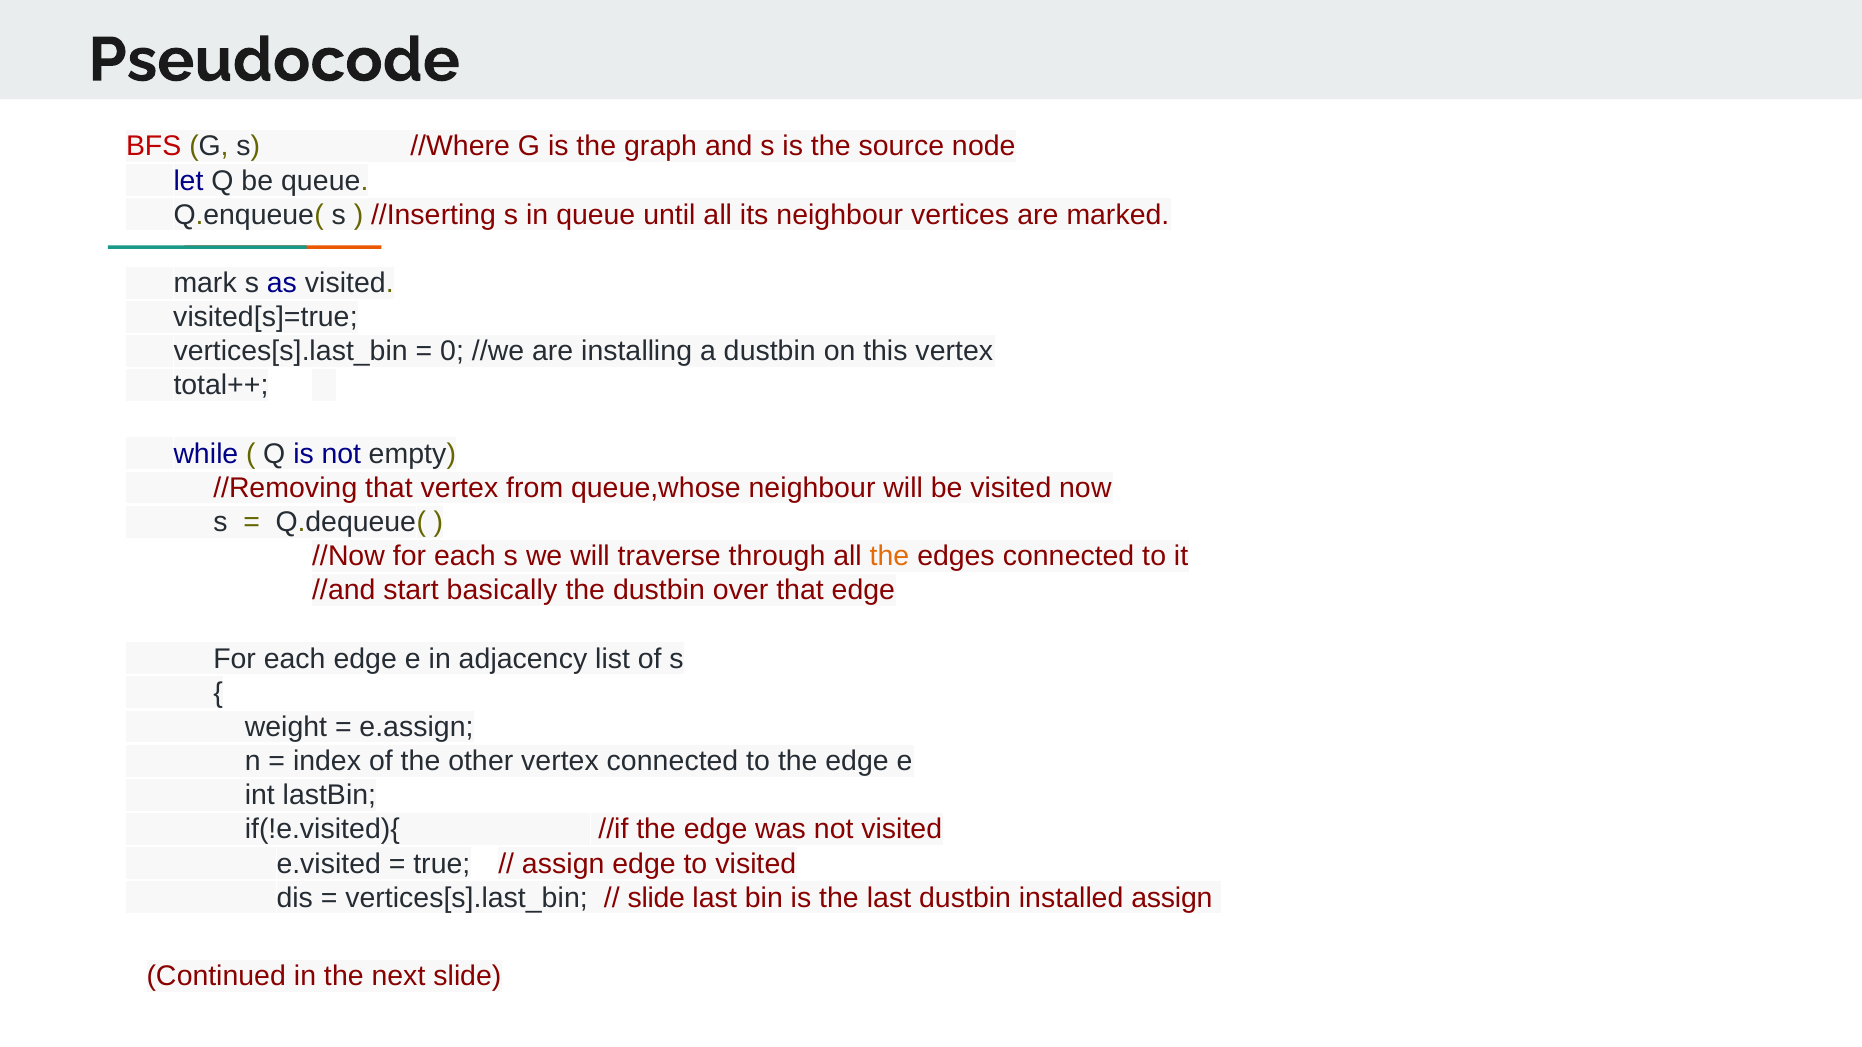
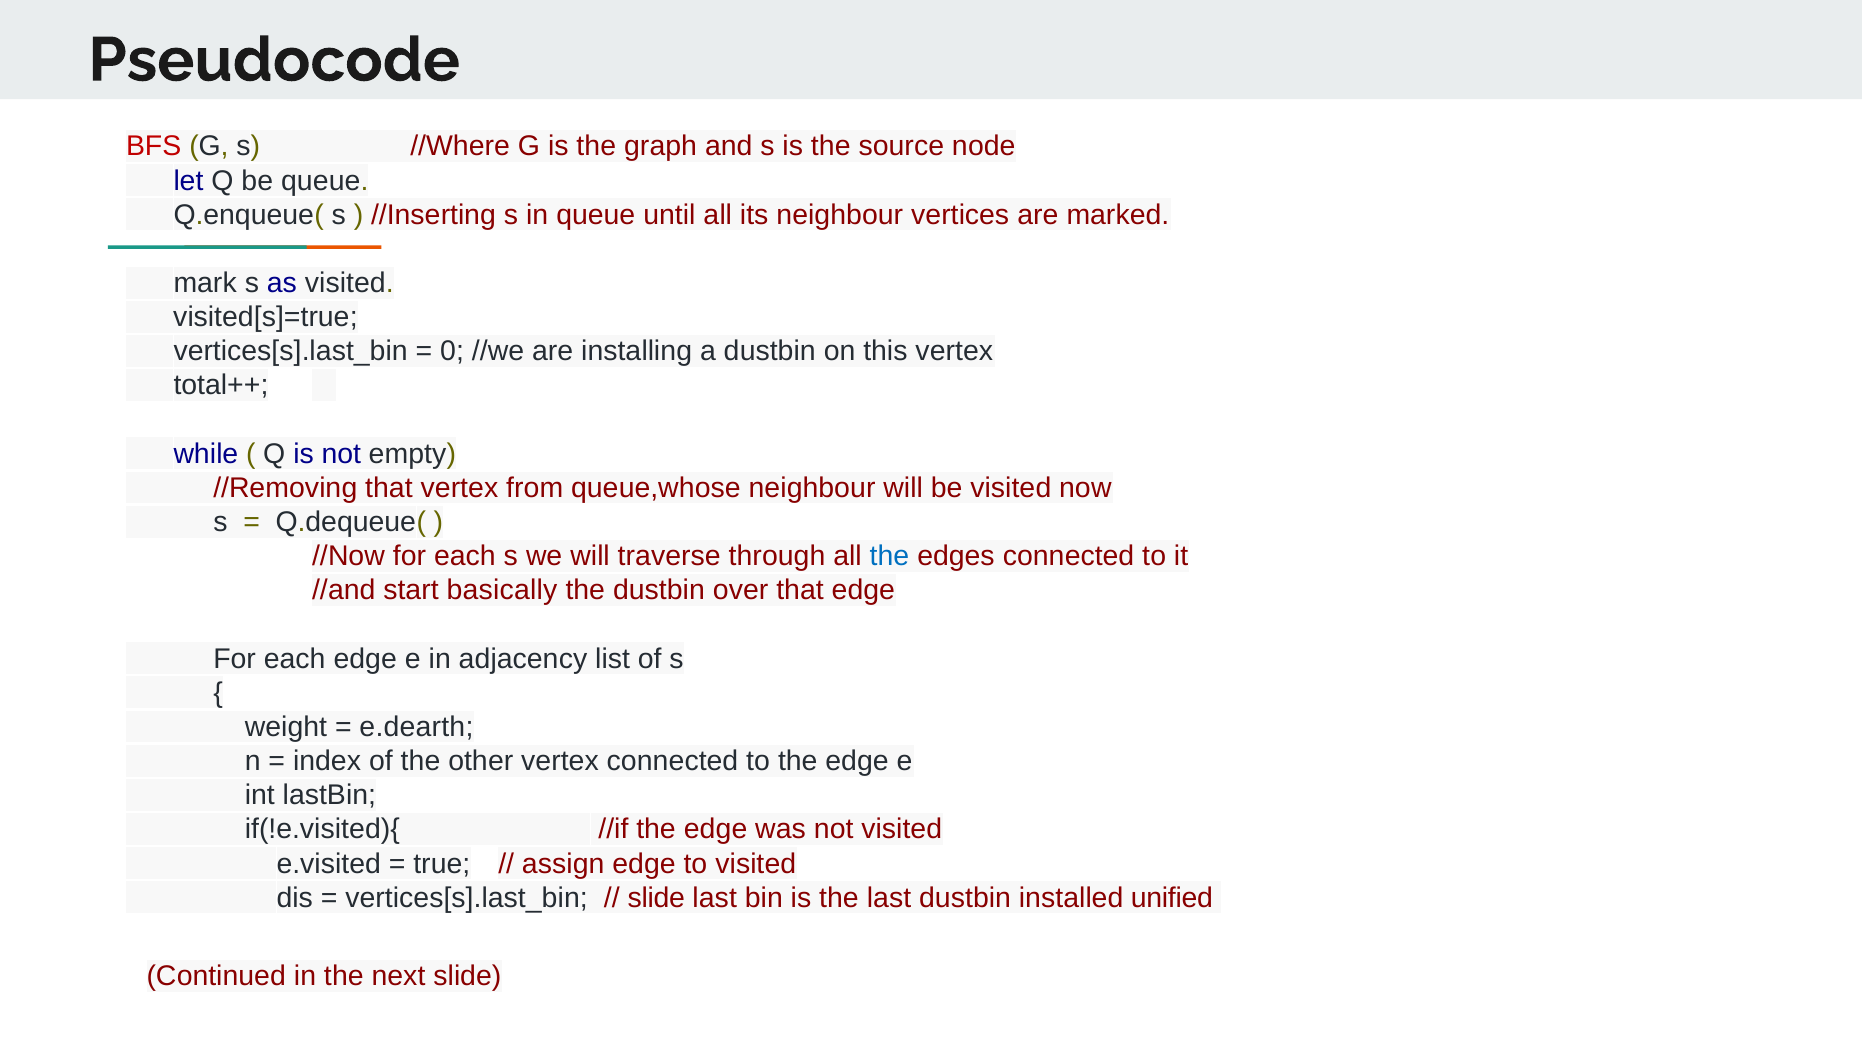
the at (889, 557) colour: orange -> blue
e.assign: e.assign -> e.dearth
installed assign: assign -> unified
